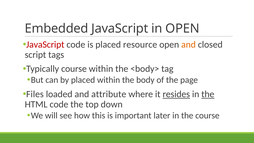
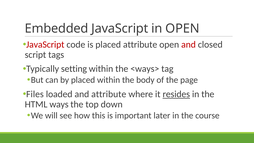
placed resource: resource -> attribute
and at (189, 44) colour: orange -> red
Typically course: course -> setting
<body>: <body> -> <ways>
the at (208, 94) underline: present -> none
HTML code: code -> ways
